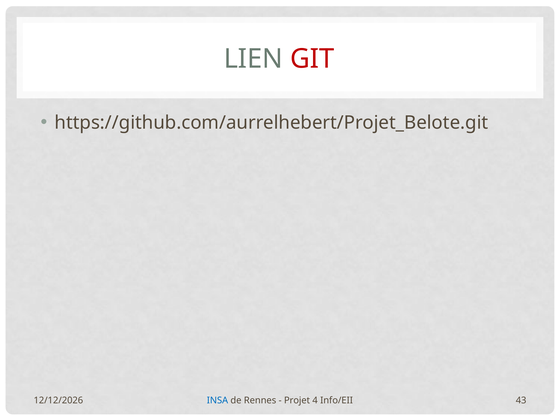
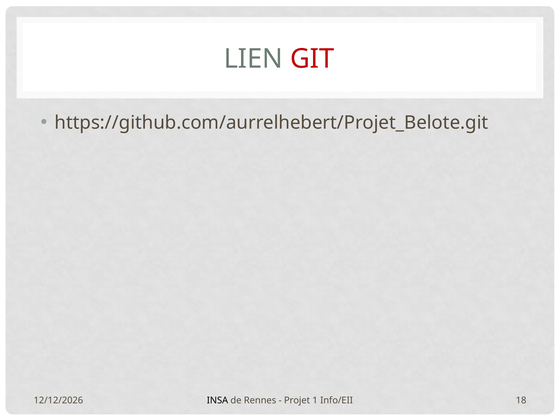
INSA colour: blue -> black
4: 4 -> 1
43: 43 -> 18
